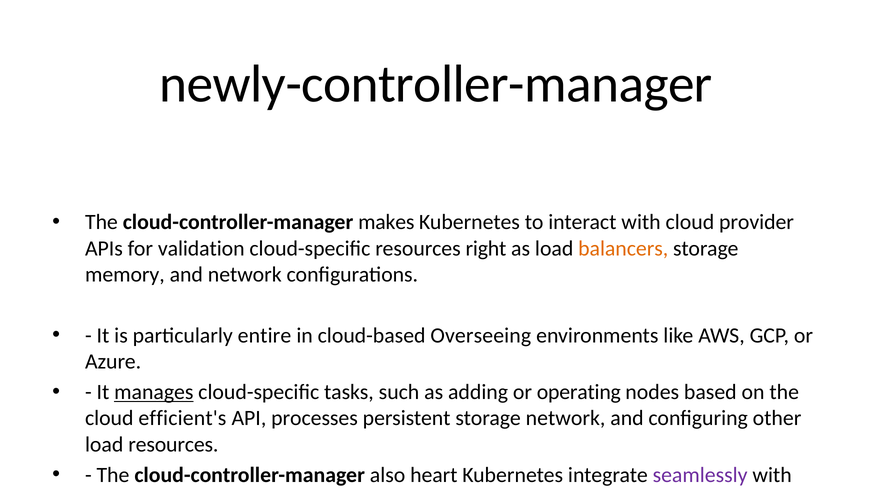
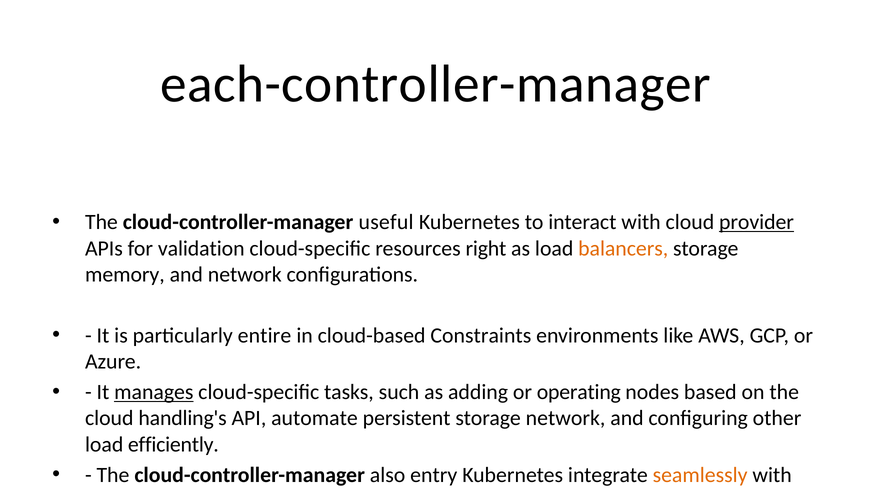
newly-controller-manager: newly-controller-manager -> each-controller-manager
makes: makes -> useful
provider underline: none -> present
Overseeing: Overseeing -> Constraints
efficient's: efficient's -> handling's
processes: processes -> automate
load resources: resources -> efficiently
heart: heart -> entry
seamlessly at (700, 475) colour: purple -> orange
